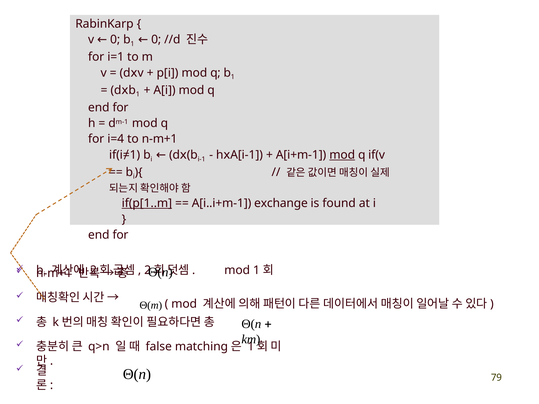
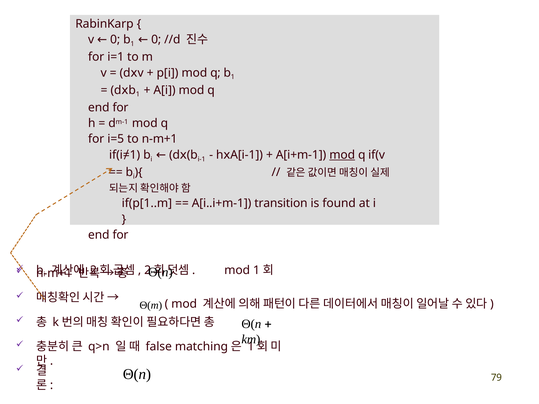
i=4: i=4 -> i=5
if(p[1..m underline: present -> none
exchange: exchange -> transition
